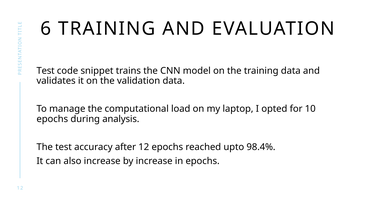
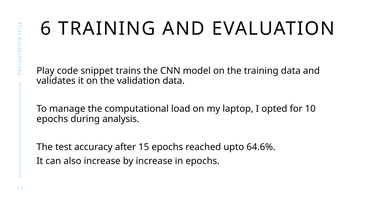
Test at (46, 71): Test -> Play
after 12: 12 -> 15
98.4%: 98.4% -> 64.6%
